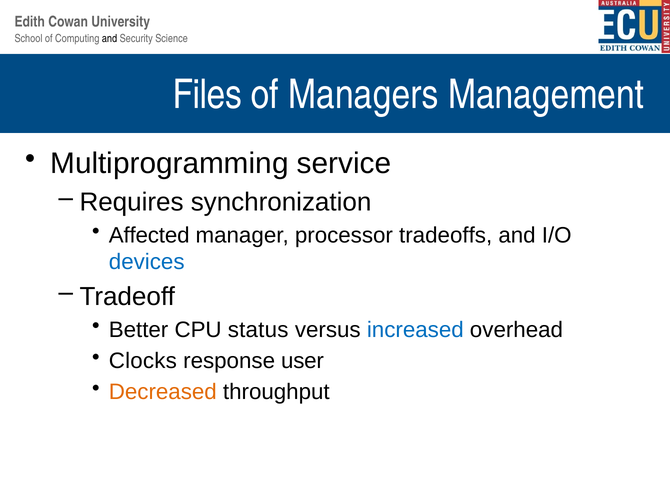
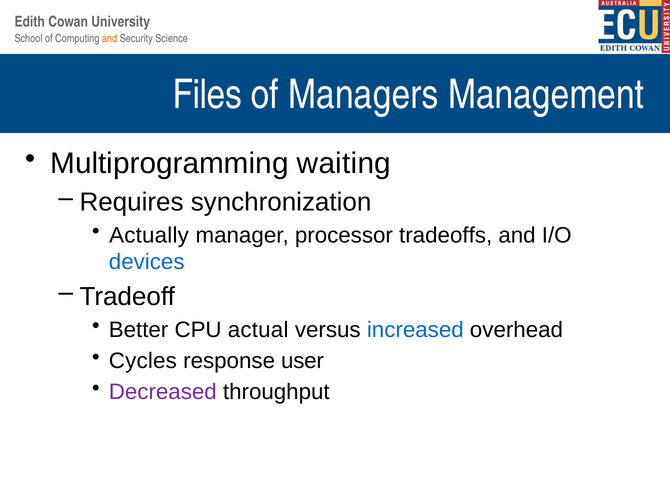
and at (110, 38) colour: black -> orange
service: service -> waiting
Affected: Affected -> Actually
status: status -> actual
Clocks: Clocks -> Cycles
Decreased colour: orange -> purple
